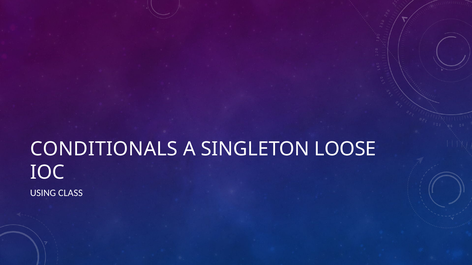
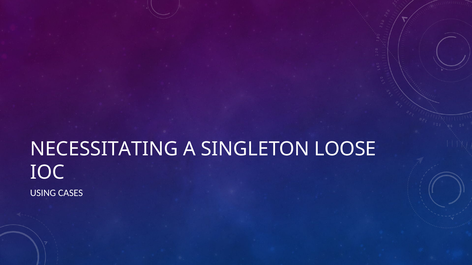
CONDITIONALS: CONDITIONALS -> NECESSITATING
CLASS: CLASS -> CASES
